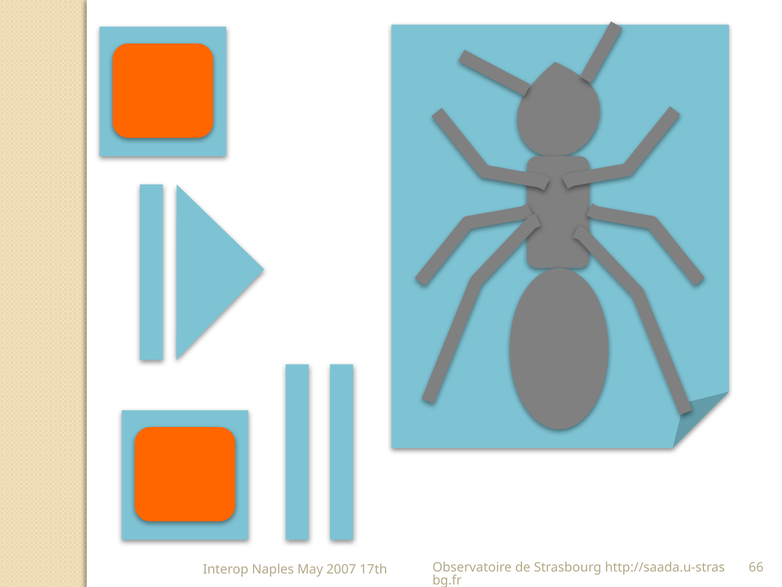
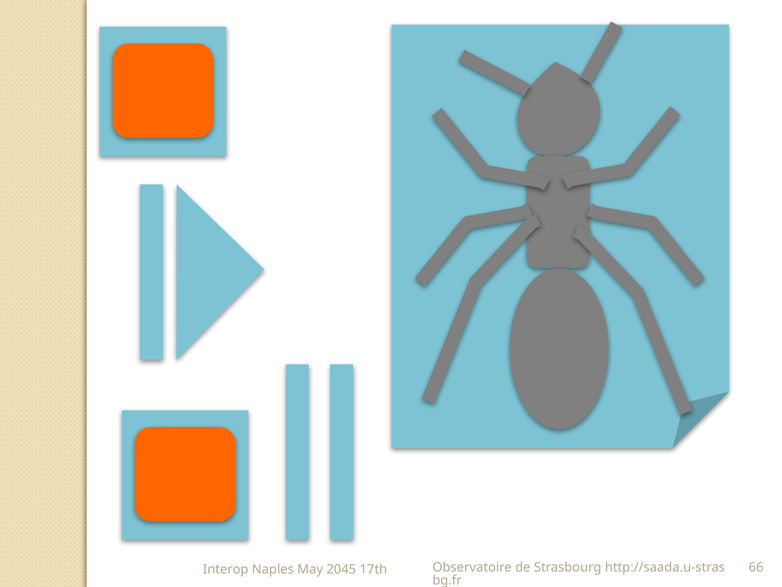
2007: 2007 -> 2045
